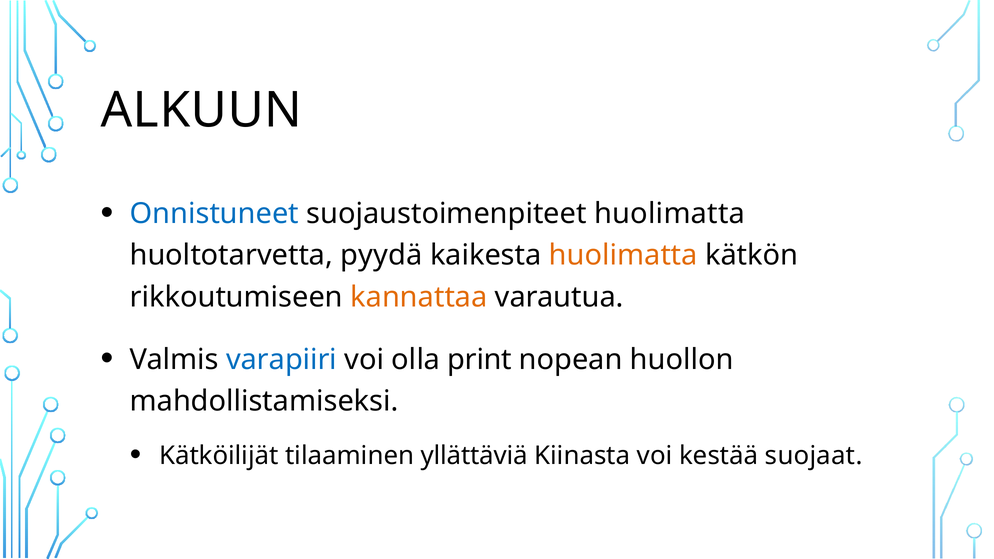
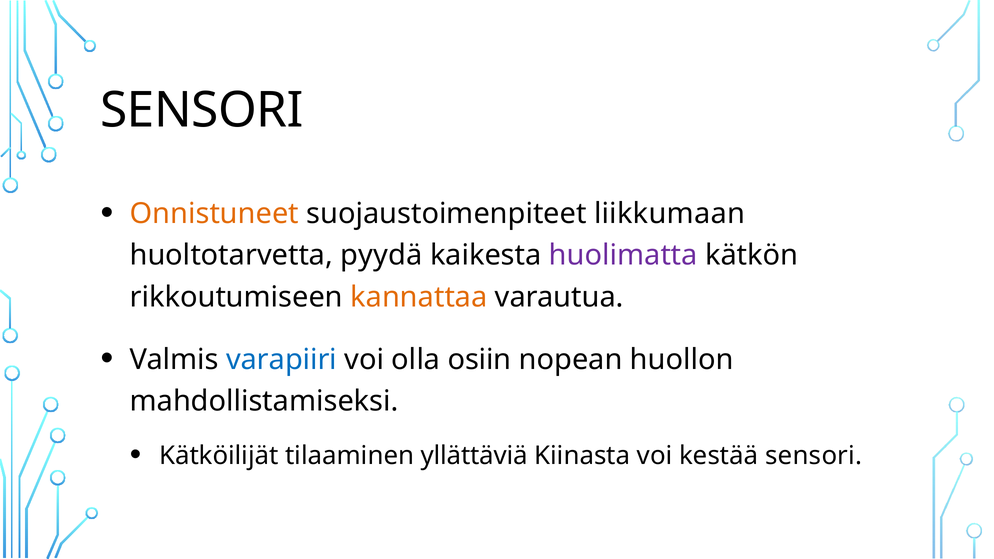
ALKUUN at (201, 110): ALKUUN -> SENSORI
Onnistuneet colour: blue -> orange
suojaustoimenpiteet huolimatta: huolimatta -> liikkumaan
huolimatta at (623, 255) colour: orange -> purple
print: print -> osiin
kestää suojaat: suojaat -> sensori
